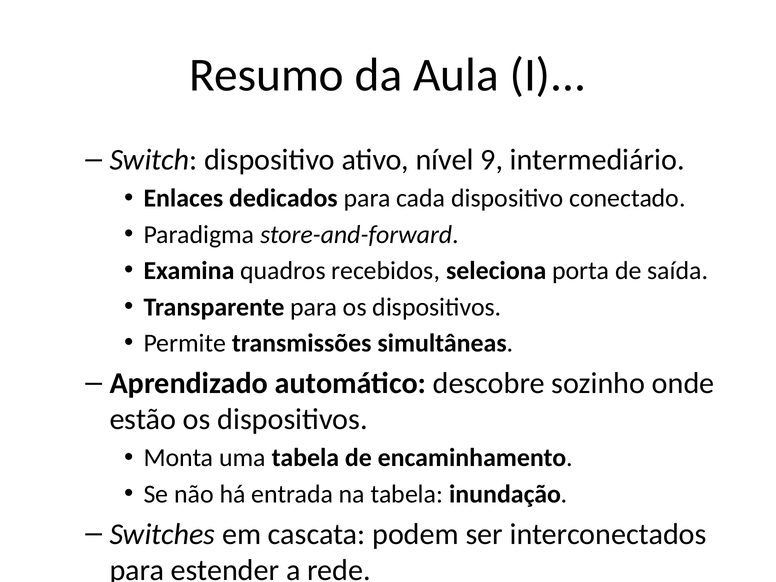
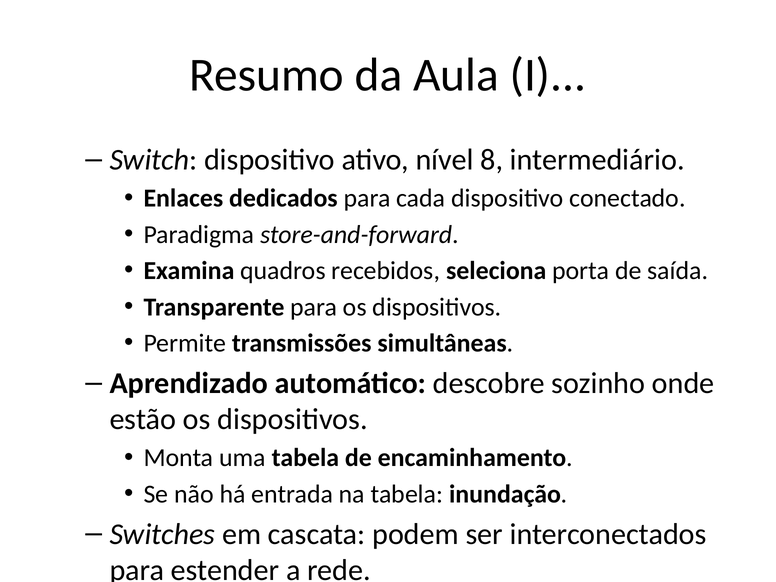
9: 9 -> 8
